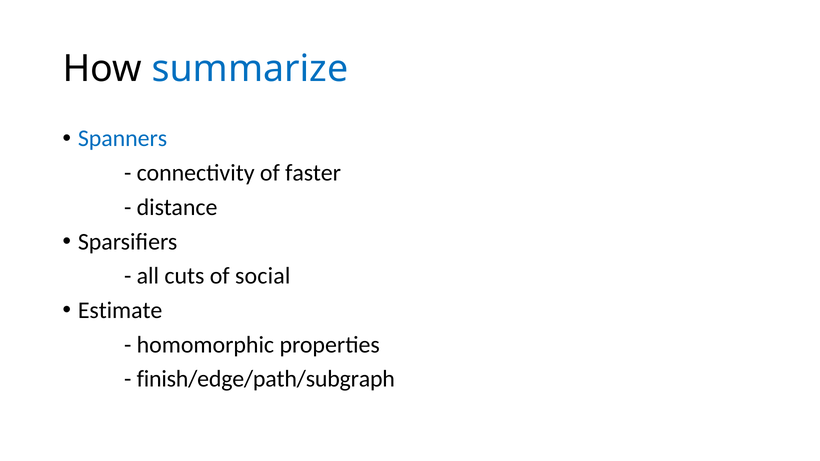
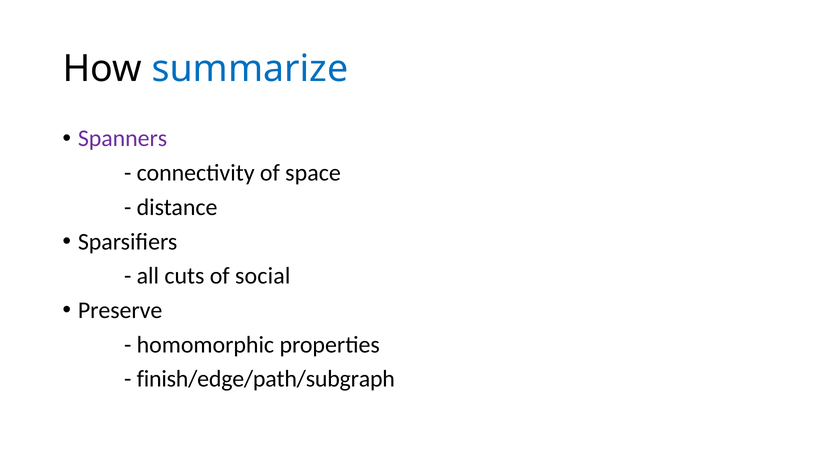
Spanners colour: blue -> purple
faster: faster -> space
Estimate: Estimate -> Preserve
